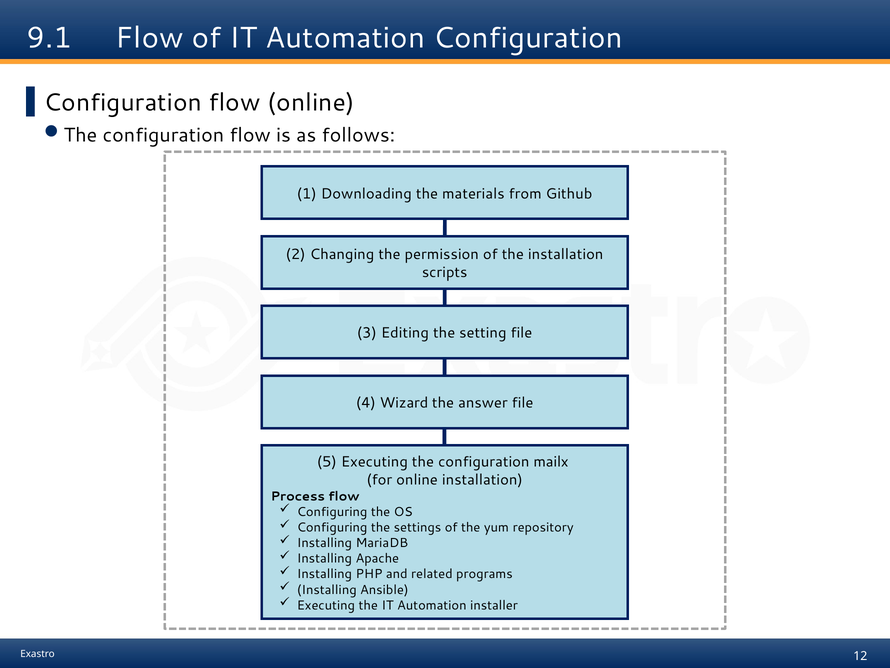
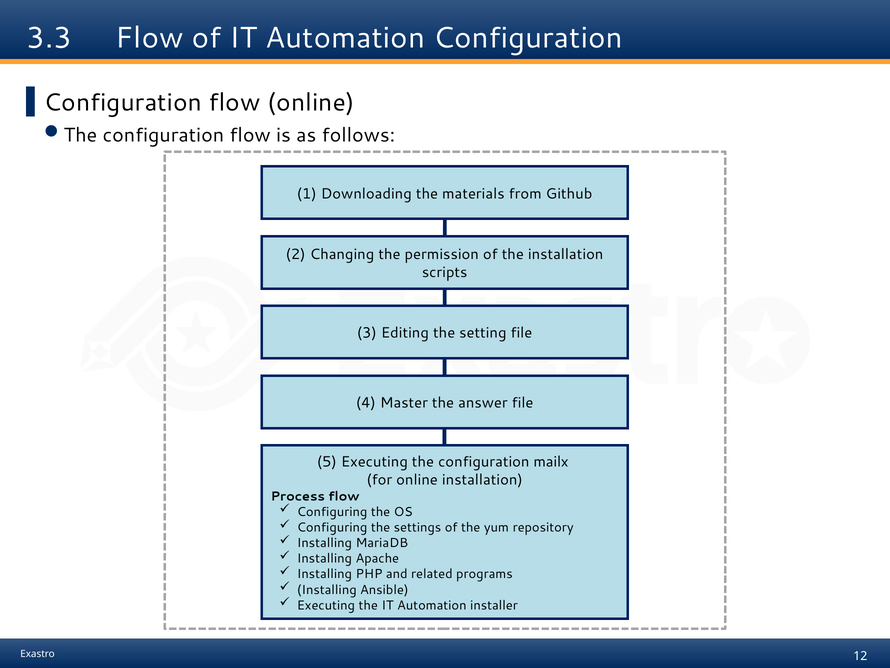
9.1: 9.1 -> 3.3
Wizard: Wizard -> Master
